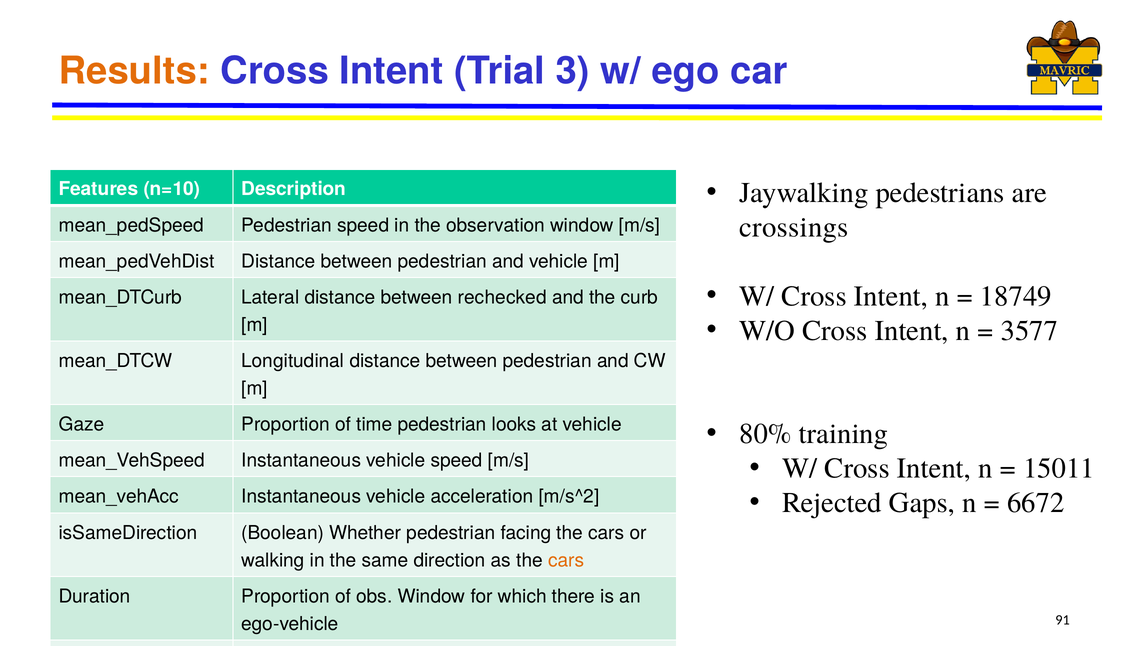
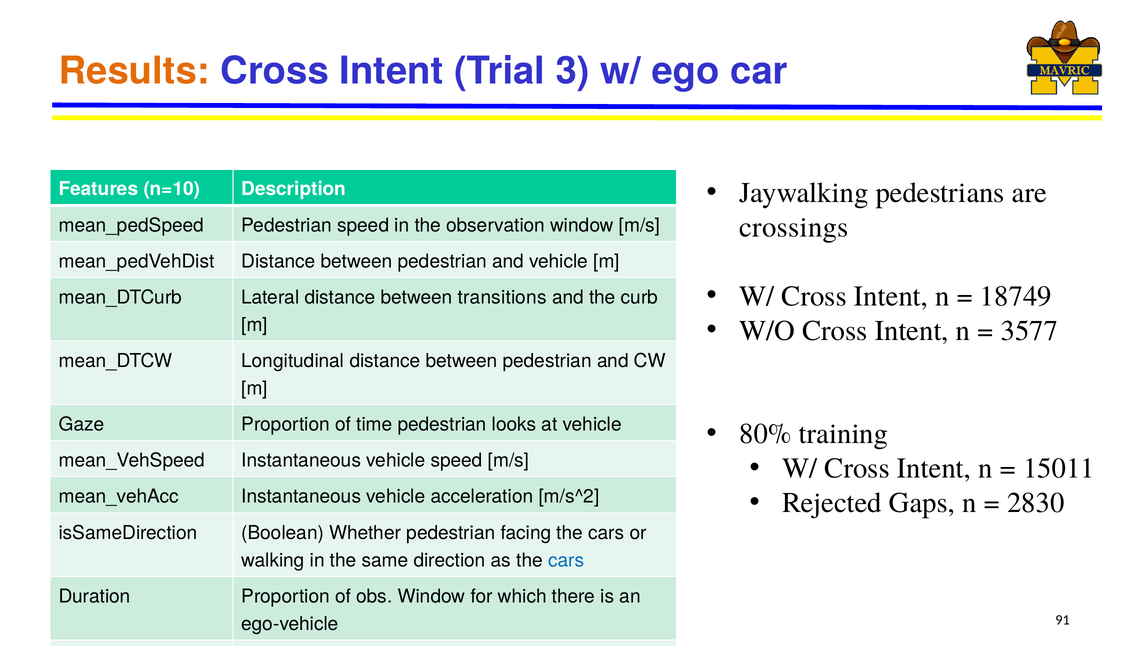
rechecked: rechecked -> transitions
6672: 6672 -> 2830
cars at (566, 560) colour: orange -> blue
